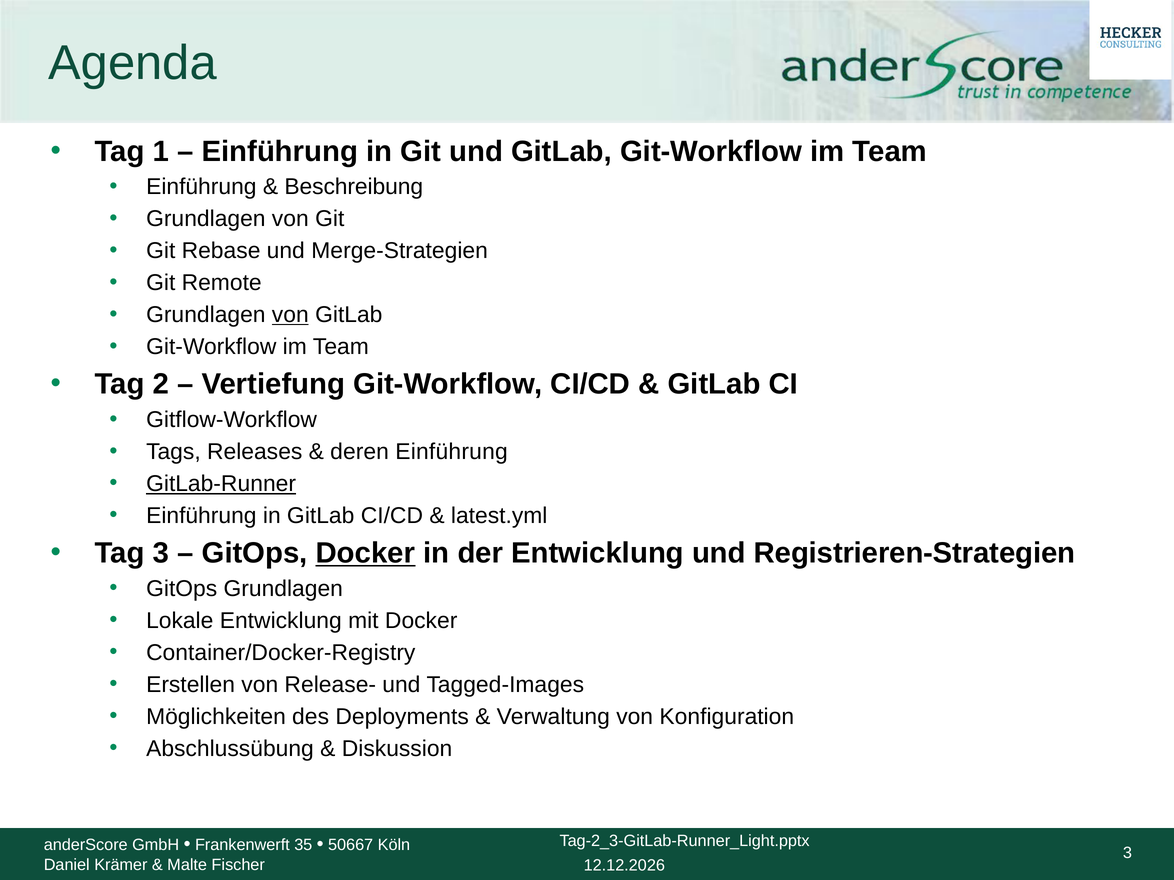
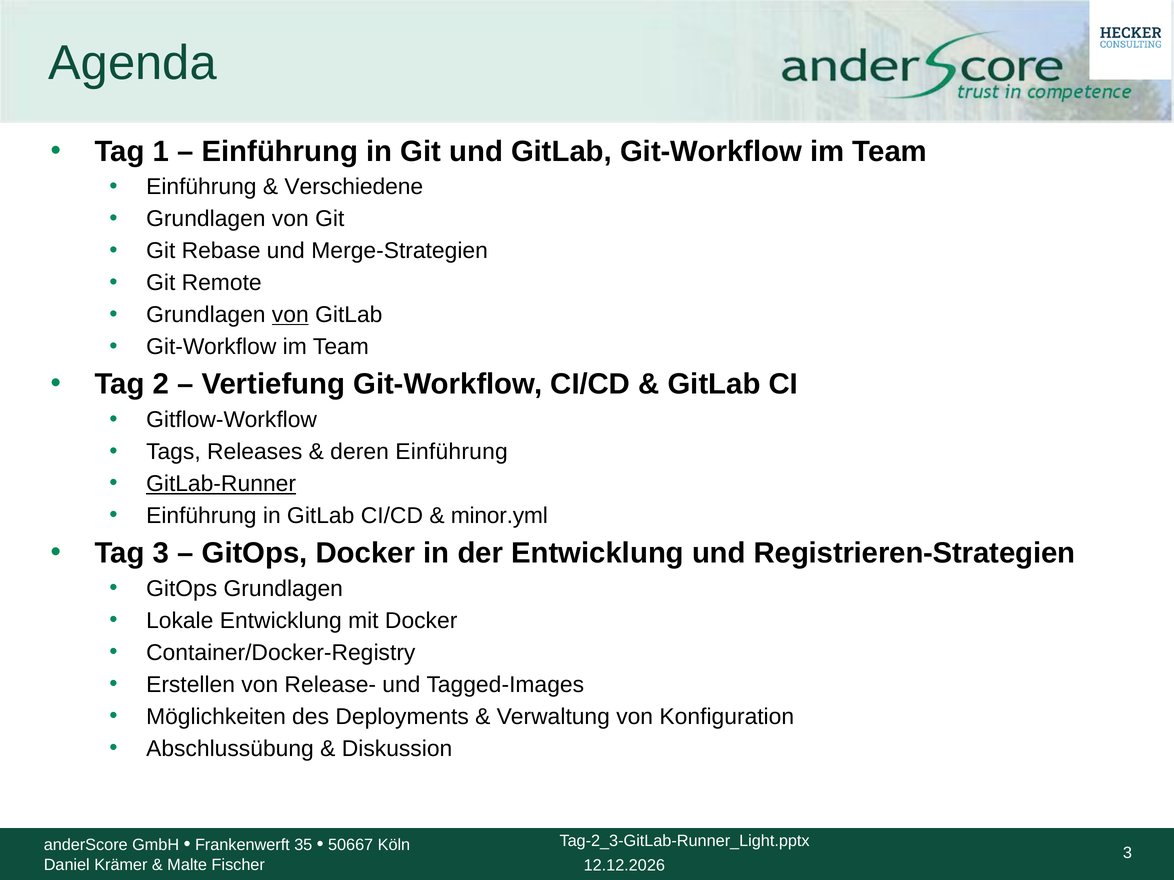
Beschreibung: Beschreibung -> Verschiedene
latest.yml: latest.yml -> minor.yml
Docker at (365, 554) underline: present -> none
